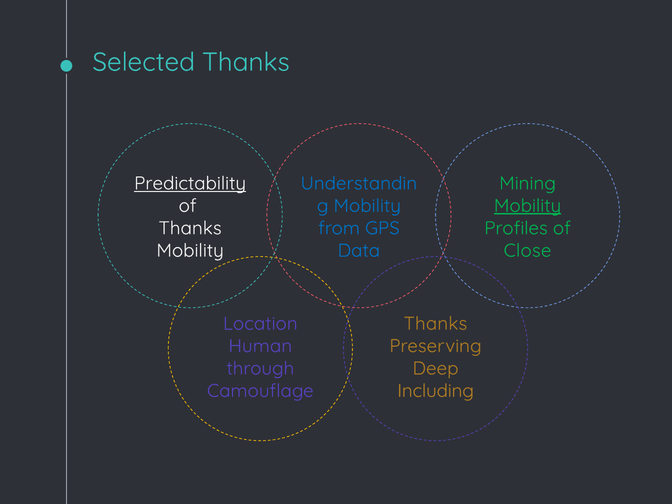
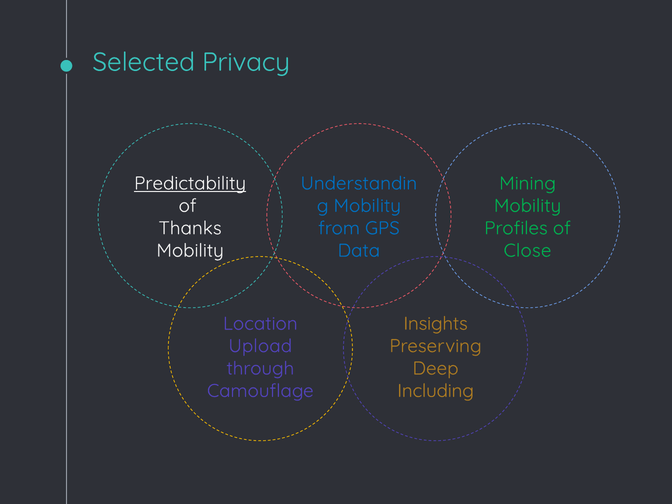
Selected Thanks: Thanks -> Privacy
Mobility at (528, 206) underline: present -> none
Thanks at (435, 324): Thanks -> Insights
Human: Human -> Upload
